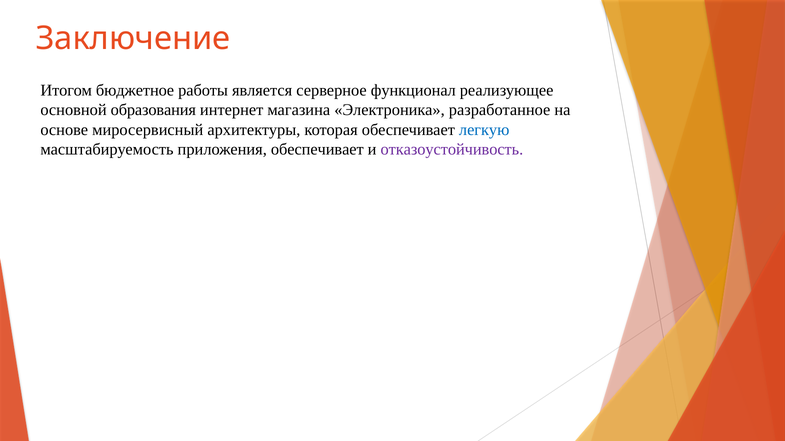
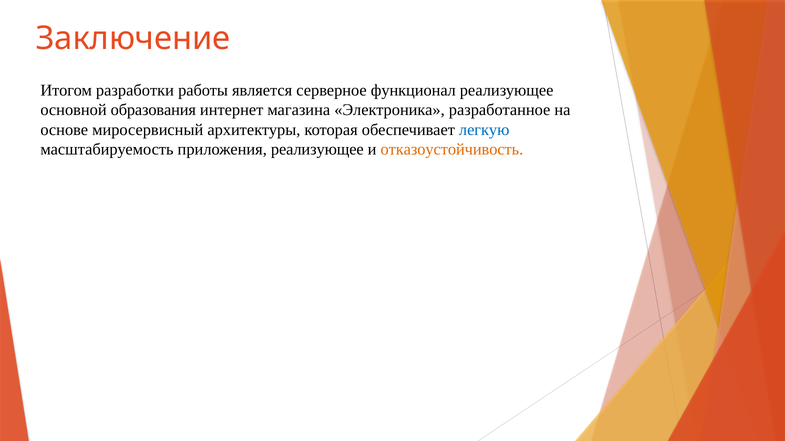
бюджетное: бюджетное -> разработки
приложения обеспечивает: обеспечивает -> реализующее
отказоустойчивость colour: purple -> orange
